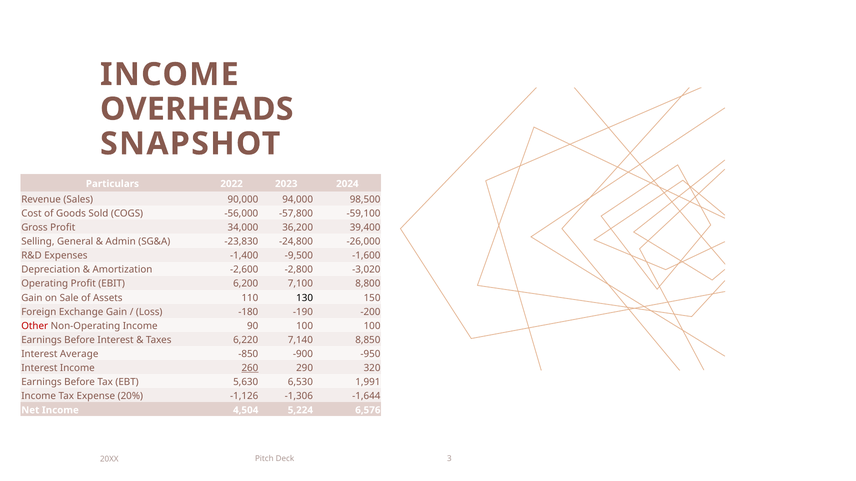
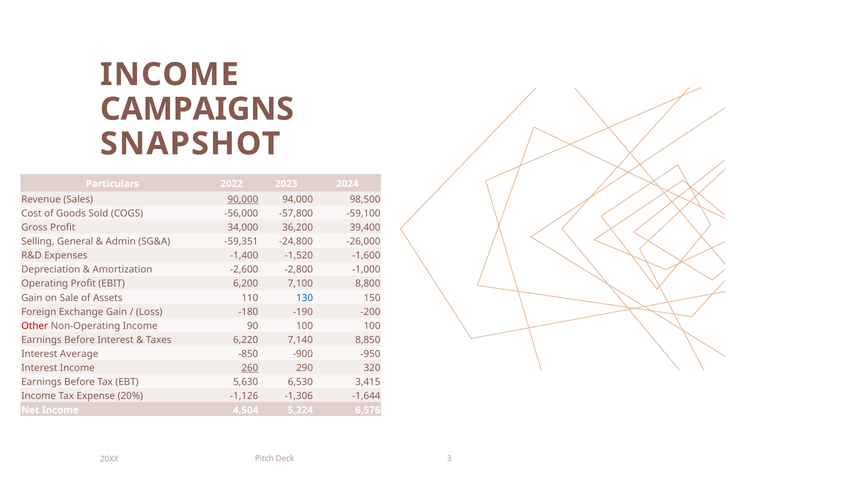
OVERHEADS: OVERHEADS -> CAMPAIGNS
90,000 underline: none -> present
-23,830: -23,830 -> -59,351
-9,500: -9,500 -> -1,520
-3,020: -3,020 -> -1,000
130 colour: black -> blue
1,991: 1,991 -> 3,415
